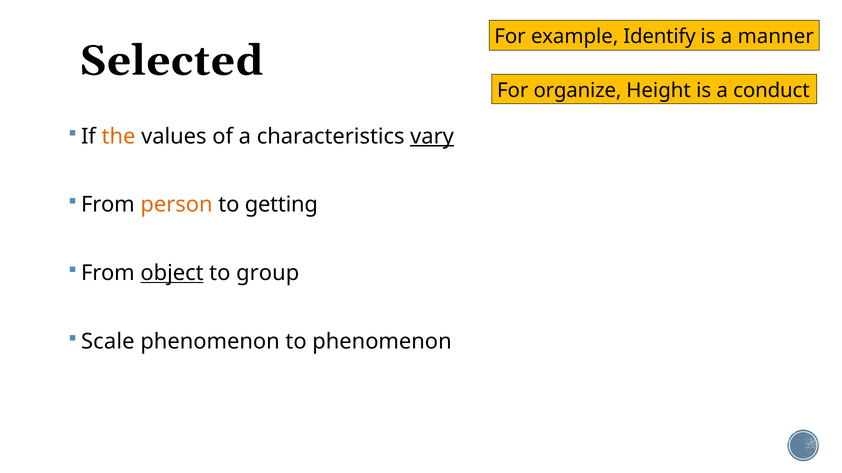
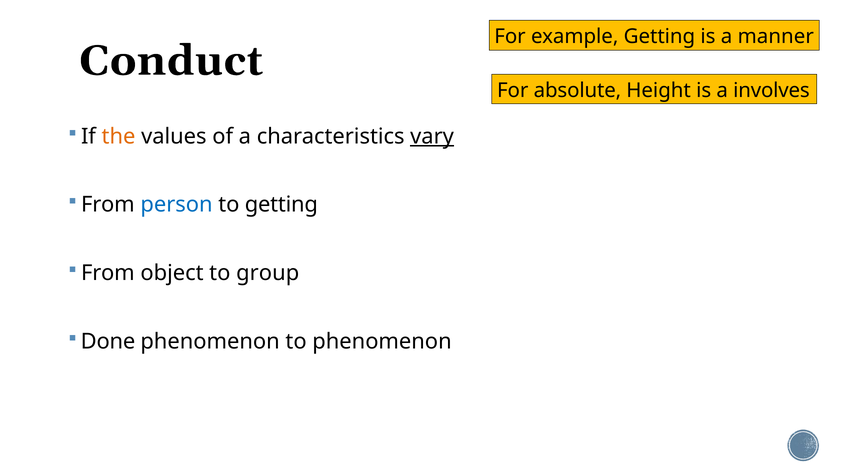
example Identify: Identify -> Getting
Selected: Selected -> Conduct
organize: organize -> absolute
conduct: conduct -> involves
person colour: orange -> blue
object underline: present -> none
Scale: Scale -> Done
